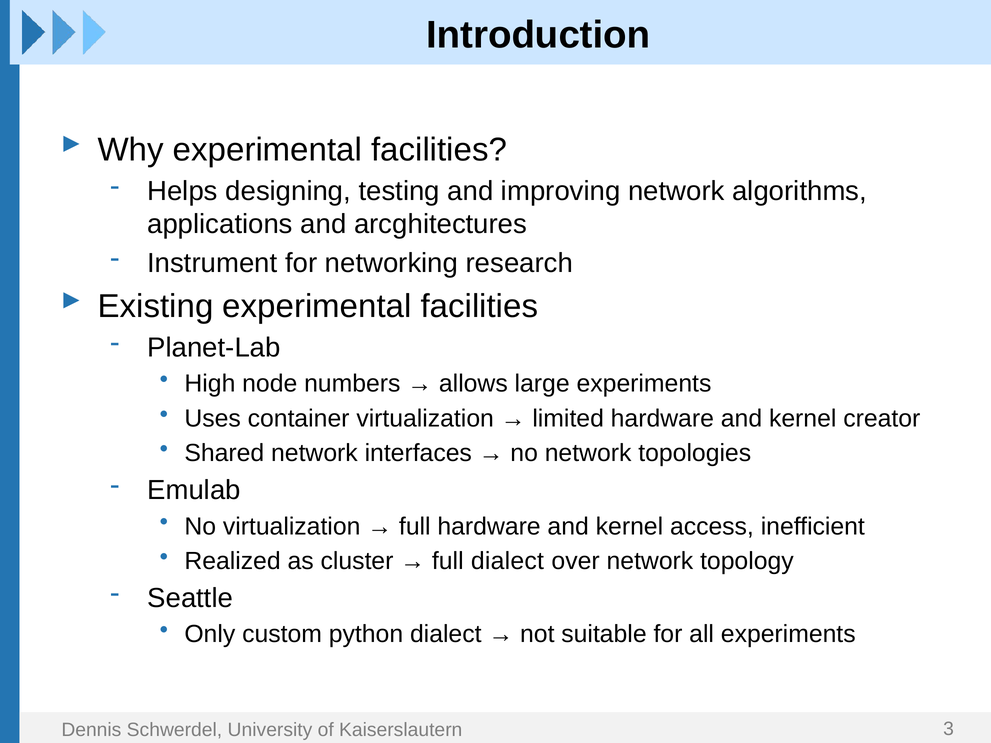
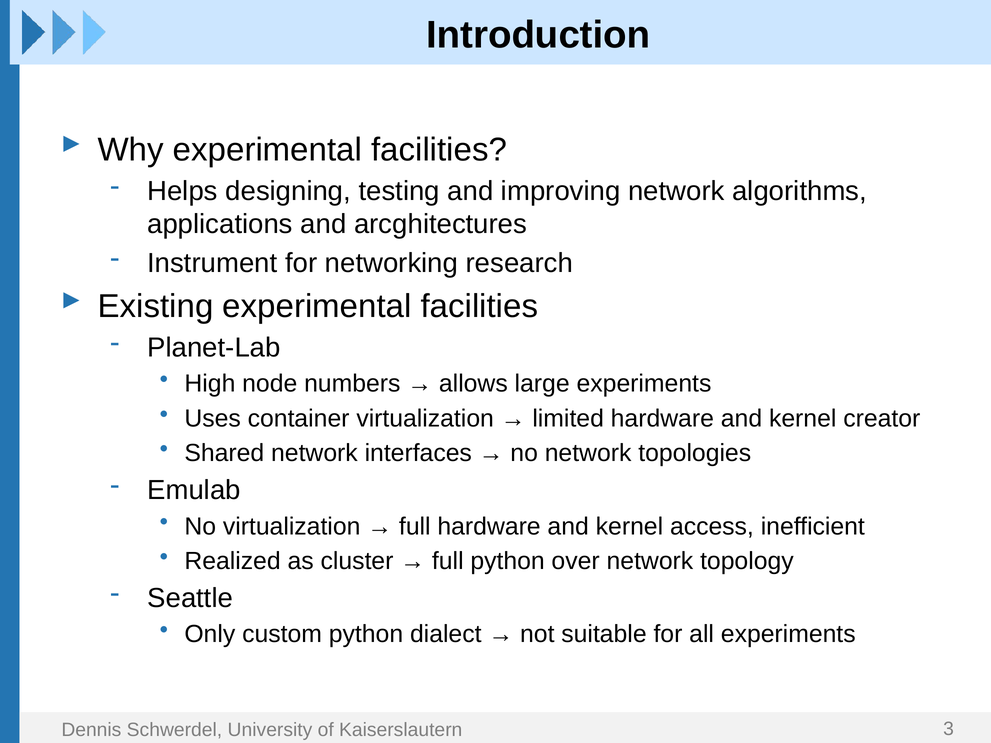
full dialect: dialect -> python
